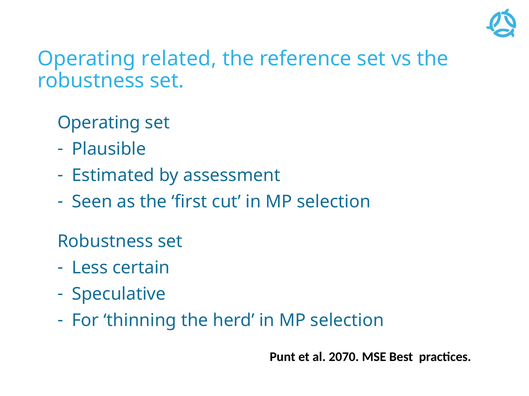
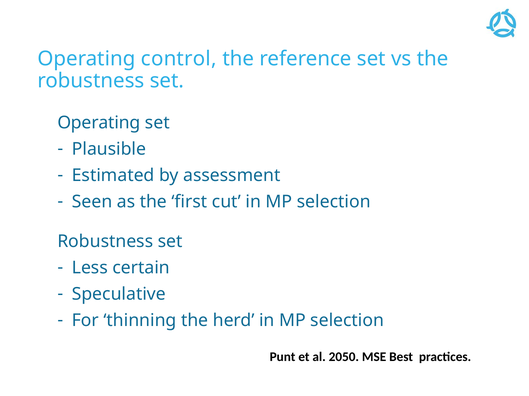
related: related -> control
2070: 2070 -> 2050
